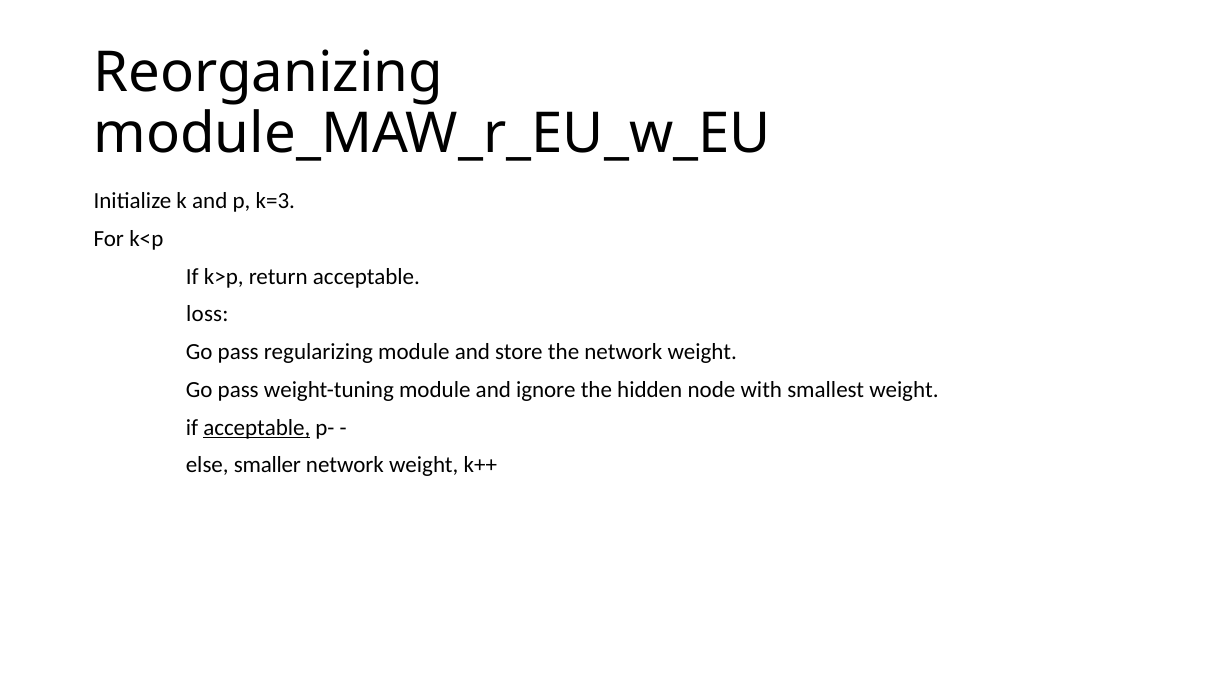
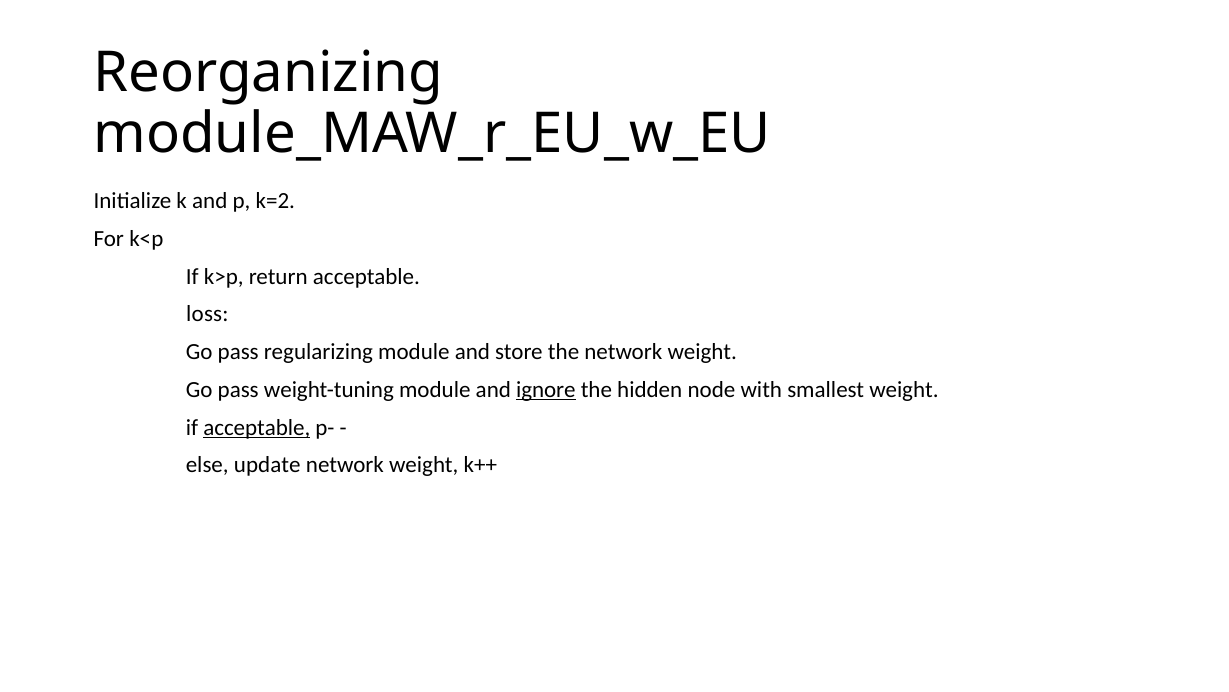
k=3: k=3 -> k=2
ignore underline: none -> present
smaller: smaller -> update
